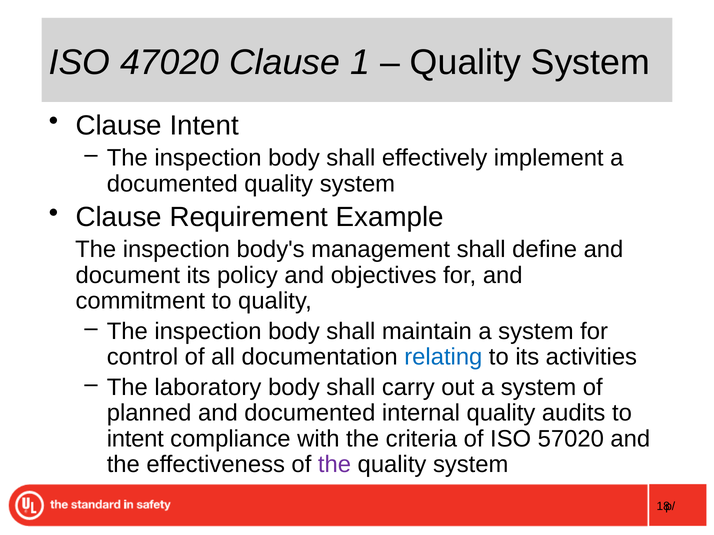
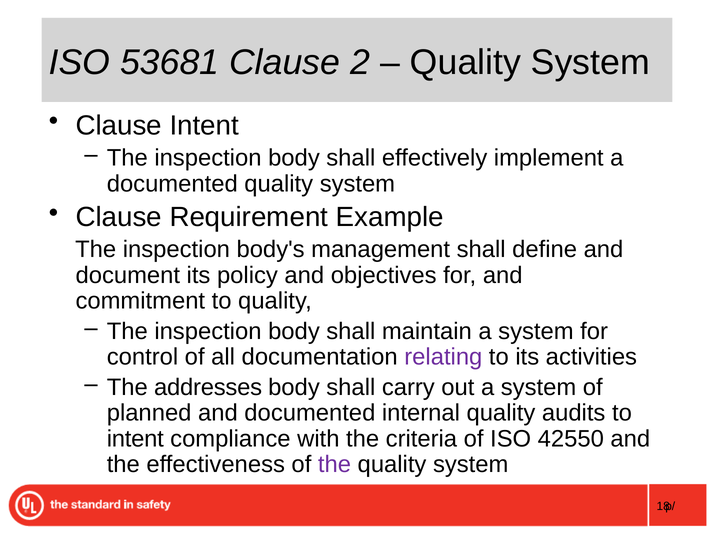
47020: 47020 -> 53681
1: 1 -> 2
relating colour: blue -> purple
laboratory: laboratory -> addresses
57020: 57020 -> 42550
